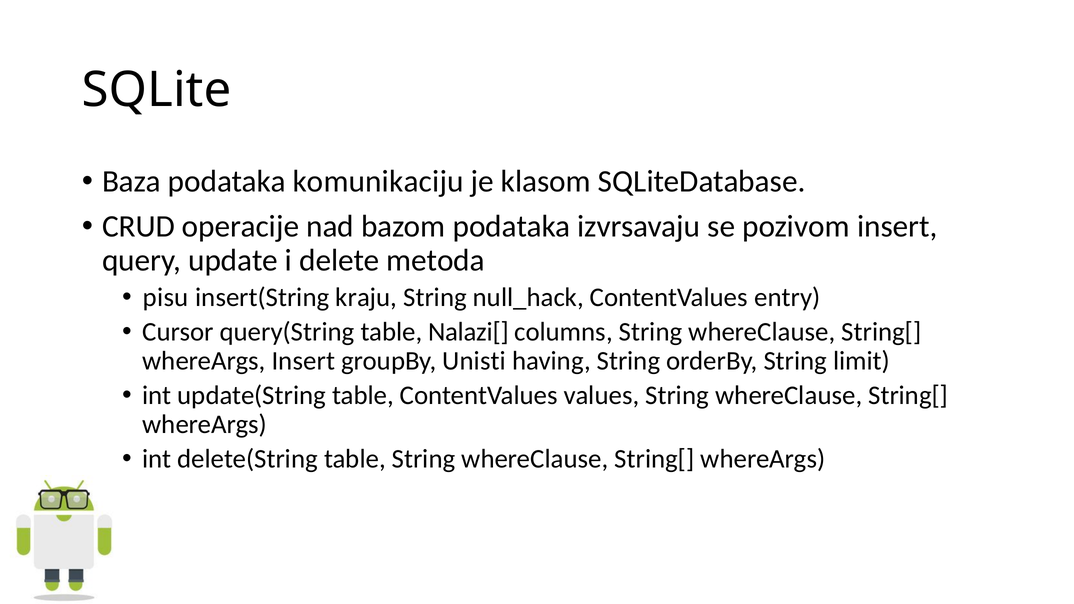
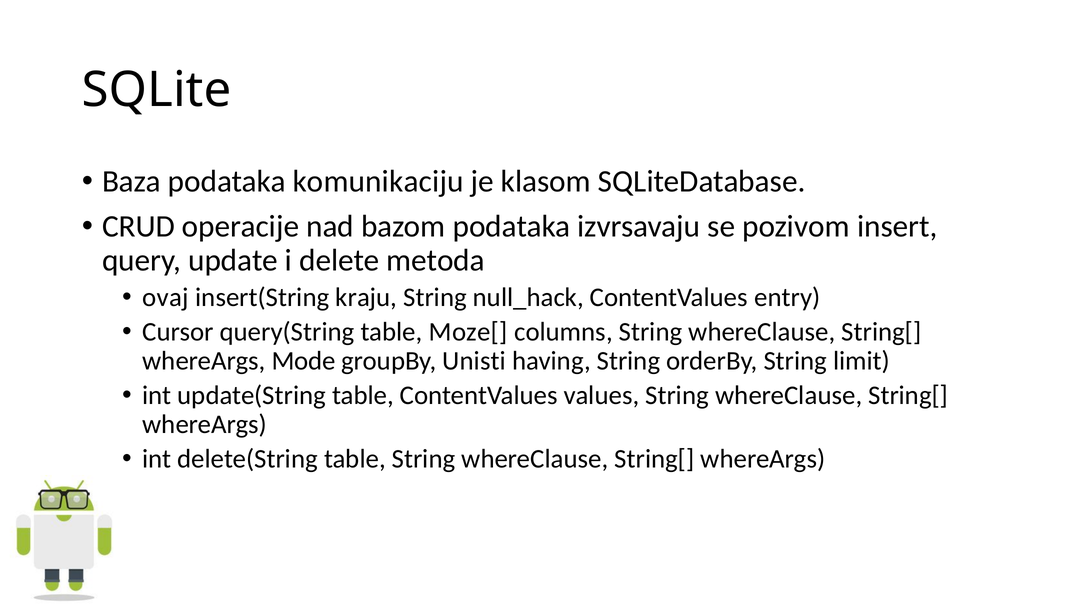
pisu: pisu -> ovaj
Nalazi[: Nalazi[ -> Moze[
whereArgs Insert: Insert -> Mode
